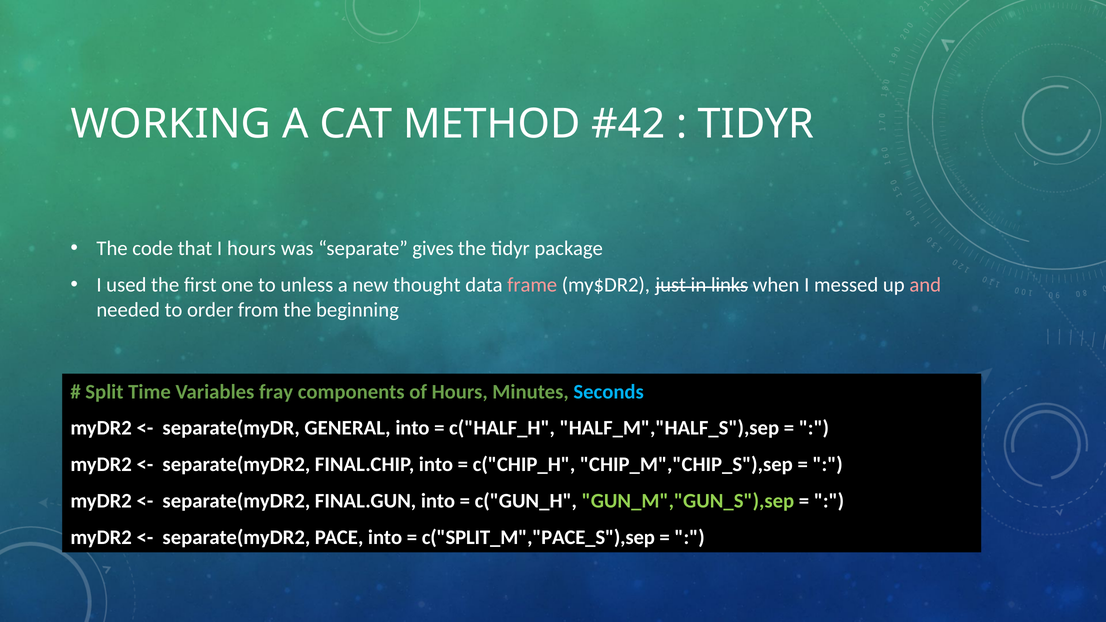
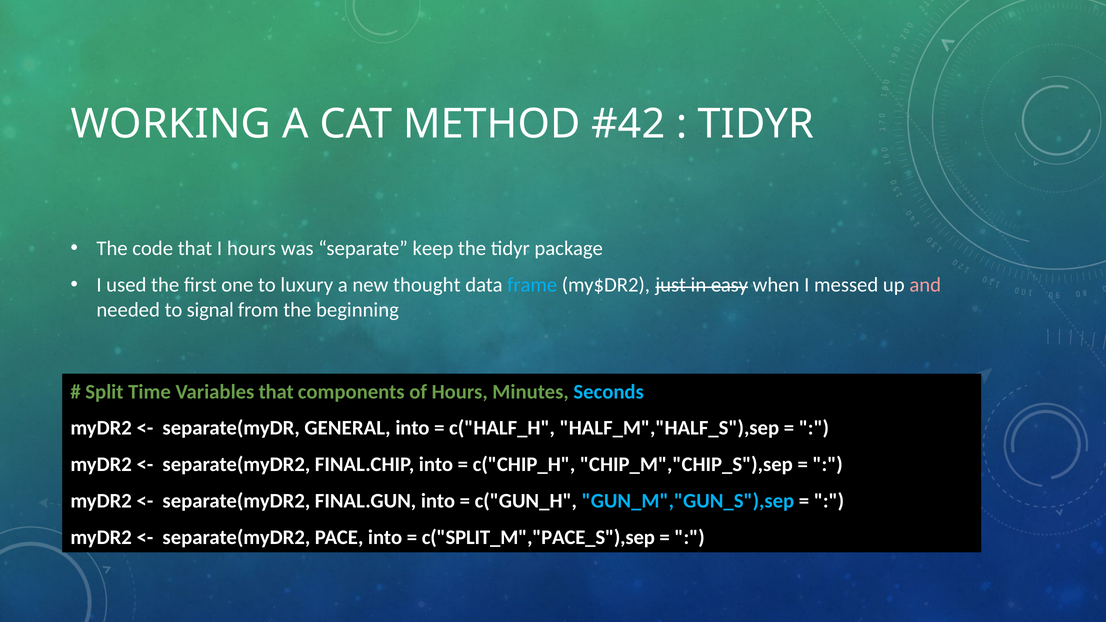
gives: gives -> keep
unless: unless -> luxury
frame colour: pink -> light blue
links: links -> easy
order: order -> signal
Variables fray: fray -> that
GUN_M","GUN_S"),sep colour: light green -> light blue
